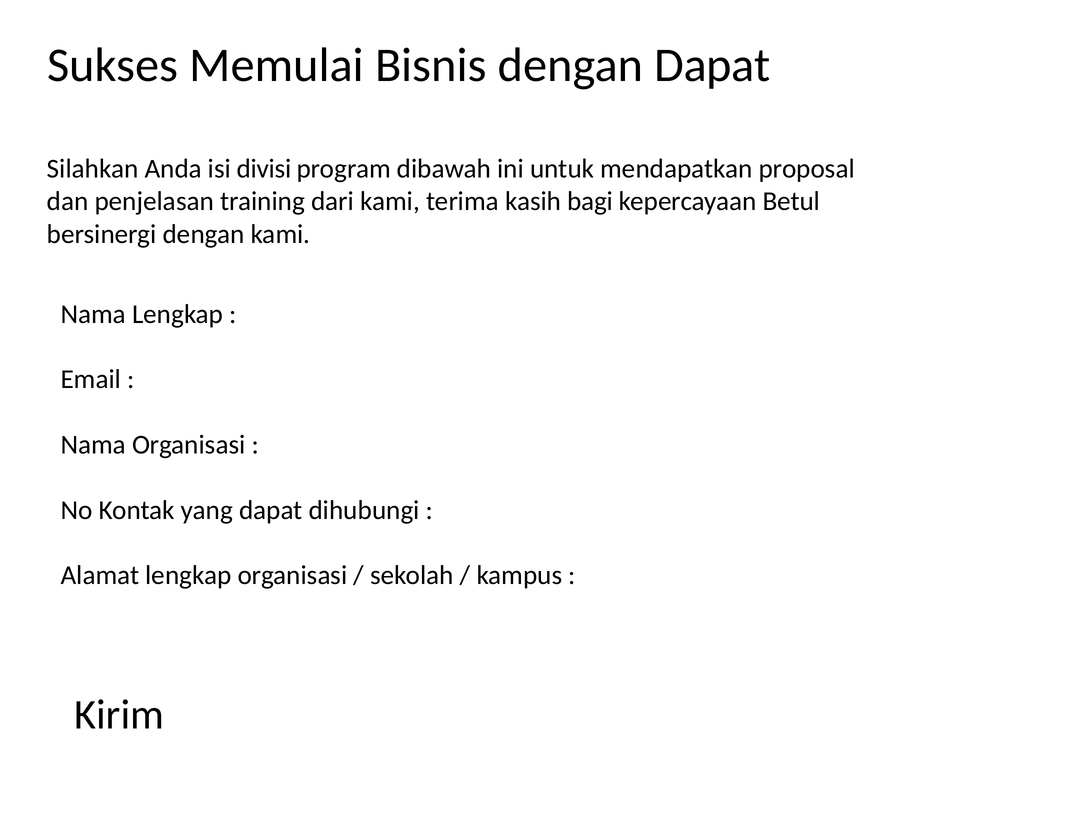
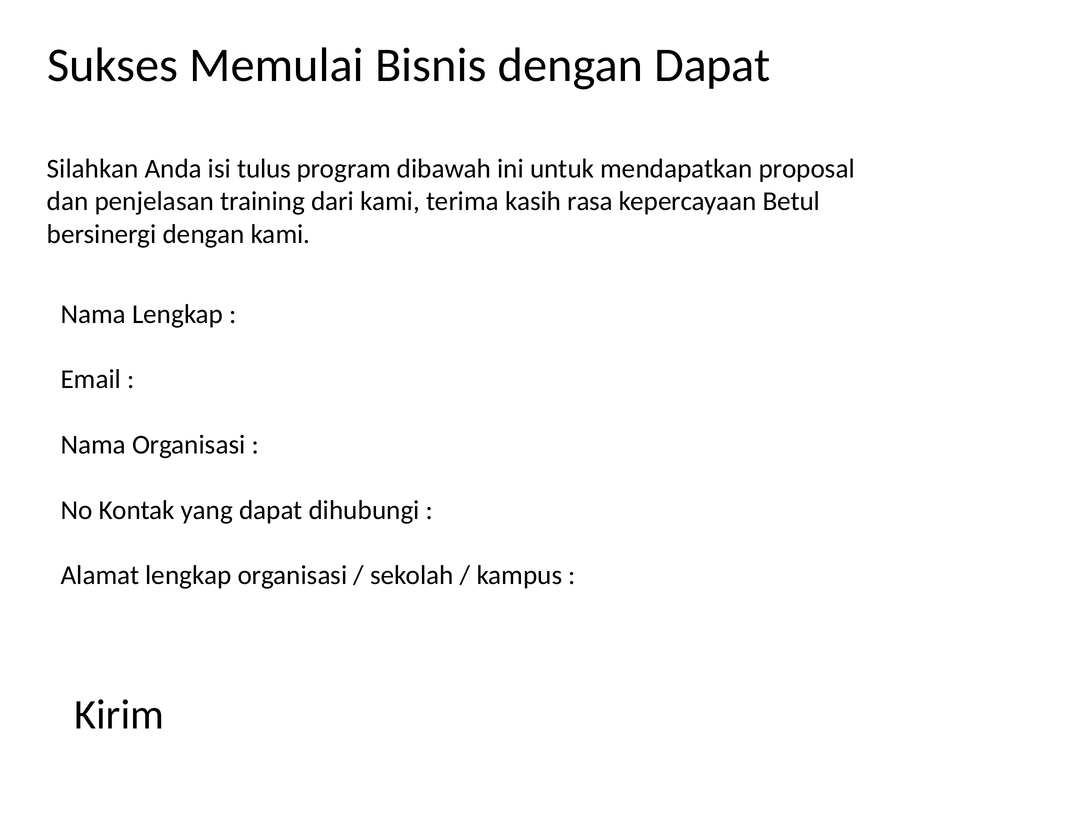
divisi: divisi -> tulus
bagi: bagi -> rasa
